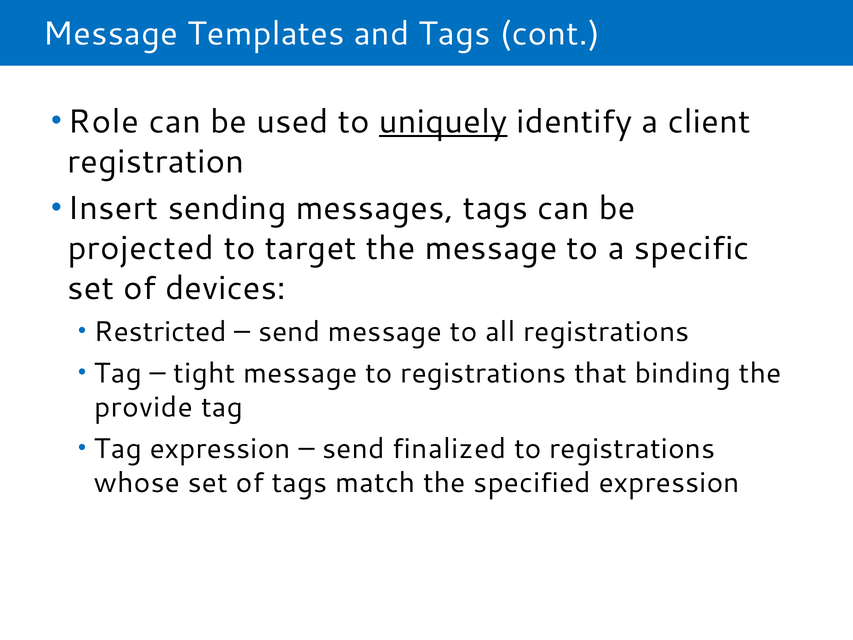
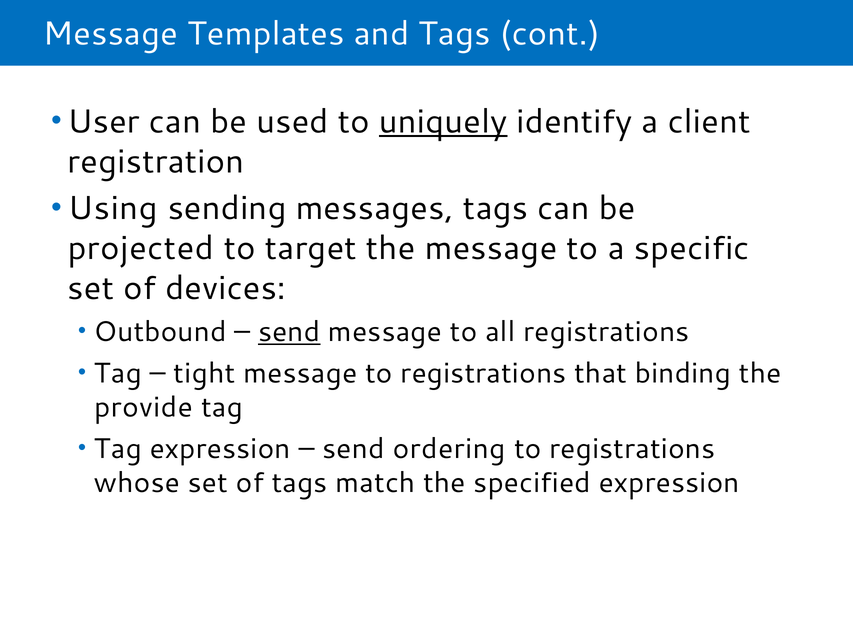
Role: Role -> User
Insert: Insert -> Using
Restricted: Restricted -> Outbound
send at (289, 332) underline: none -> present
finalized: finalized -> ordering
